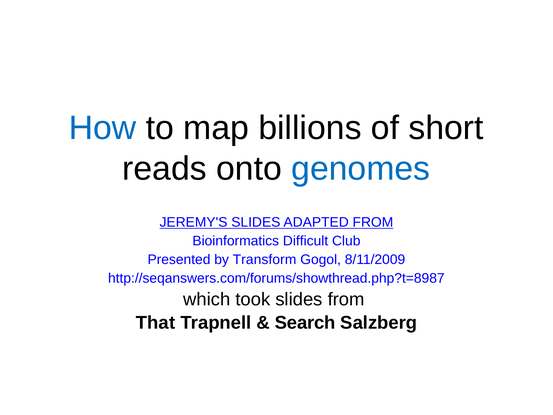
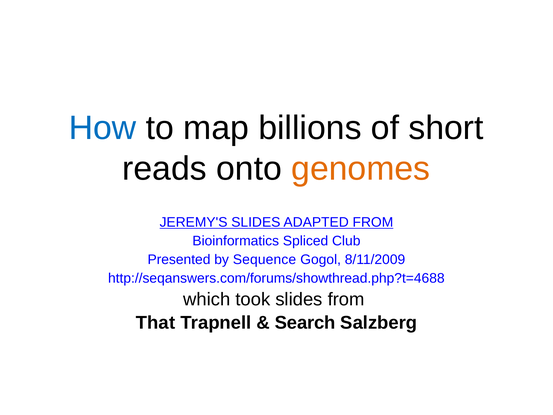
genomes colour: blue -> orange
Difficult: Difficult -> Spliced
Transform: Transform -> Sequence
http://seqanswers.com/forums/showthread.php?t=8987: http://seqanswers.com/forums/showthread.php?t=8987 -> http://seqanswers.com/forums/showthread.php?t=4688
